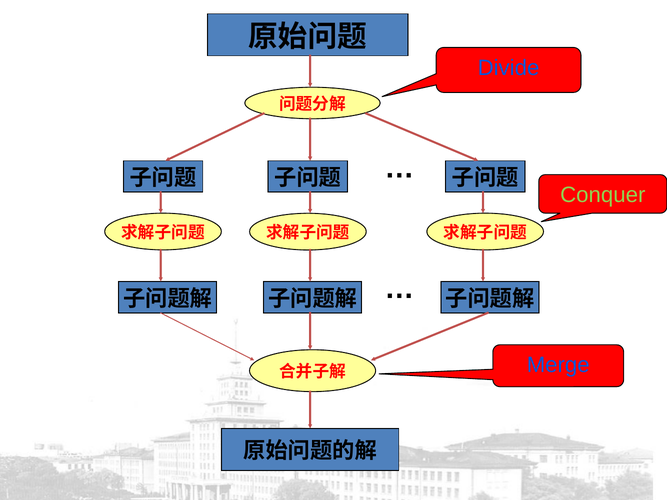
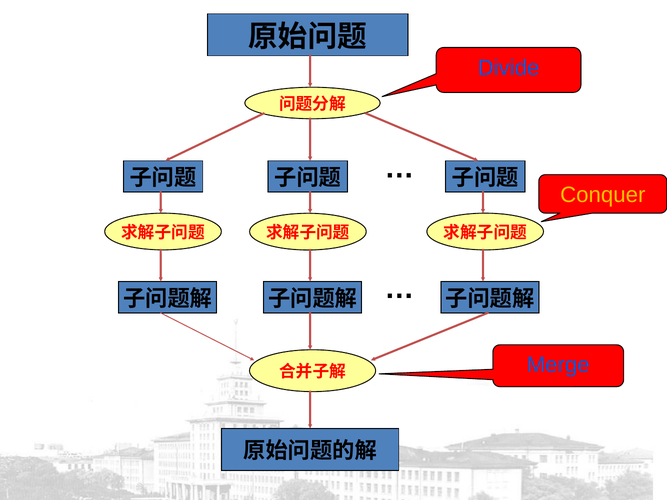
Conquer colour: light green -> yellow
